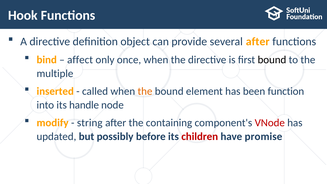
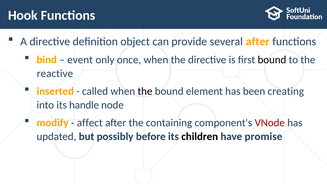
affect: affect -> event
multiple: multiple -> reactive
the at (145, 91) colour: orange -> black
function: function -> creating
string: string -> affect
children colour: red -> black
